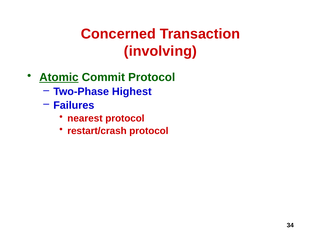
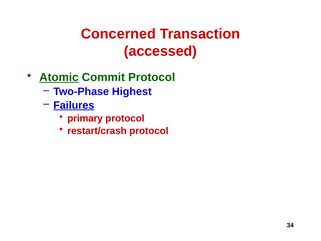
involving: involving -> accessed
Failures underline: none -> present
nearest: nearest -> primary
